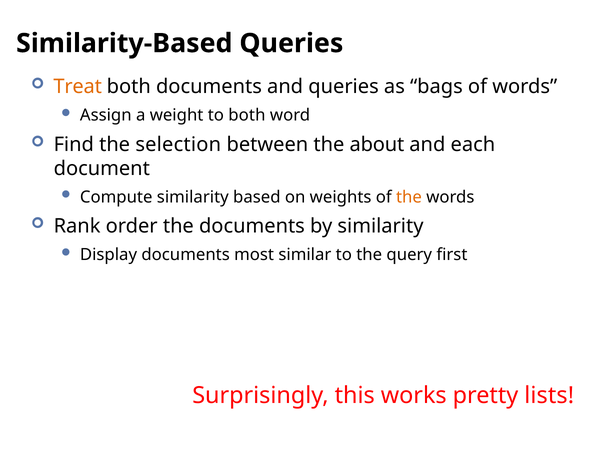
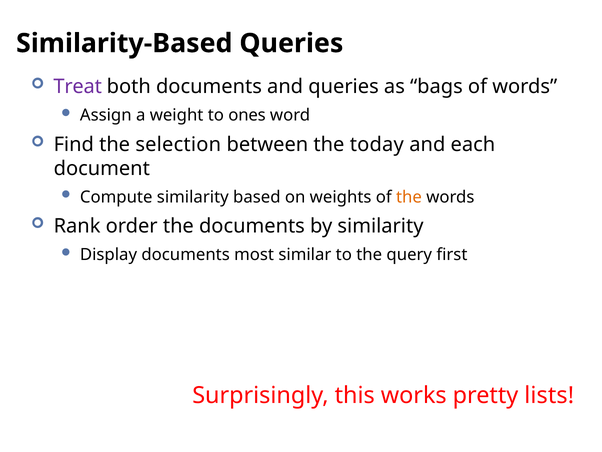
Treat colour: orange -> purple
to both: both -> ones
about: about -> today
